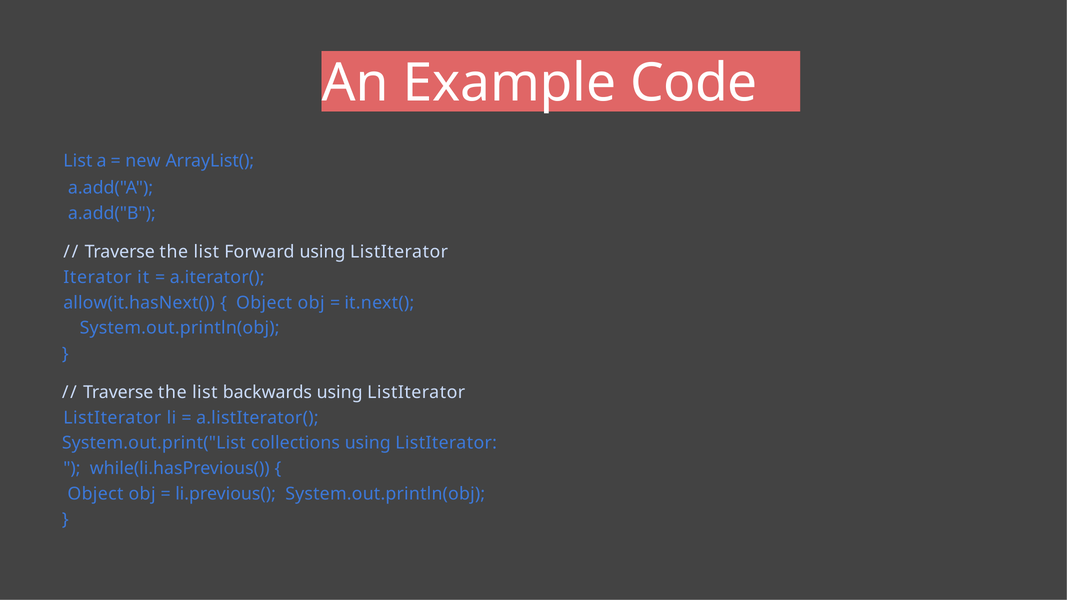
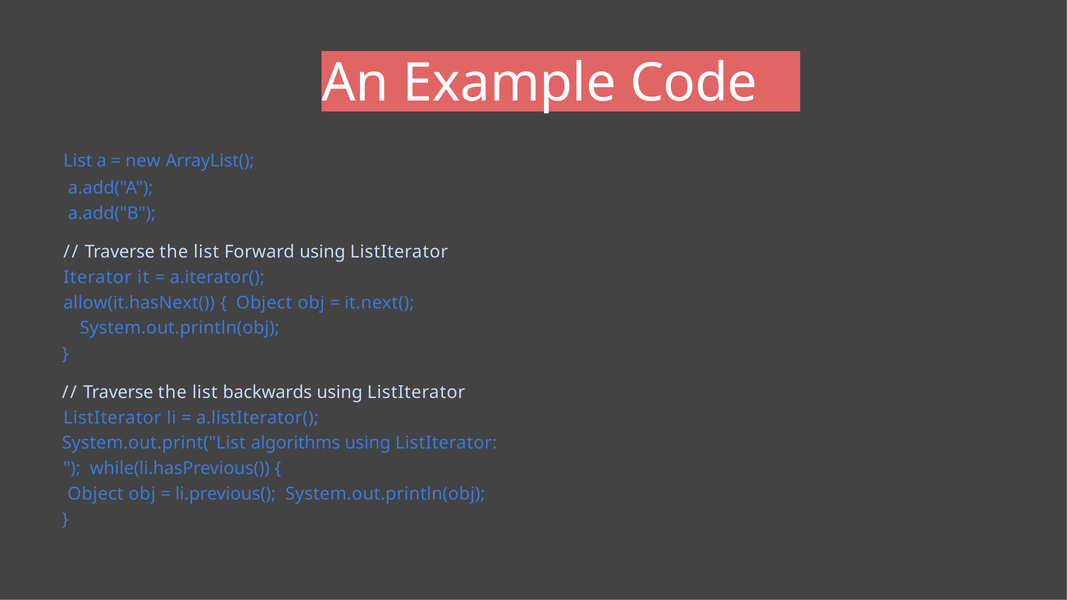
collections: collections -> algorithms
